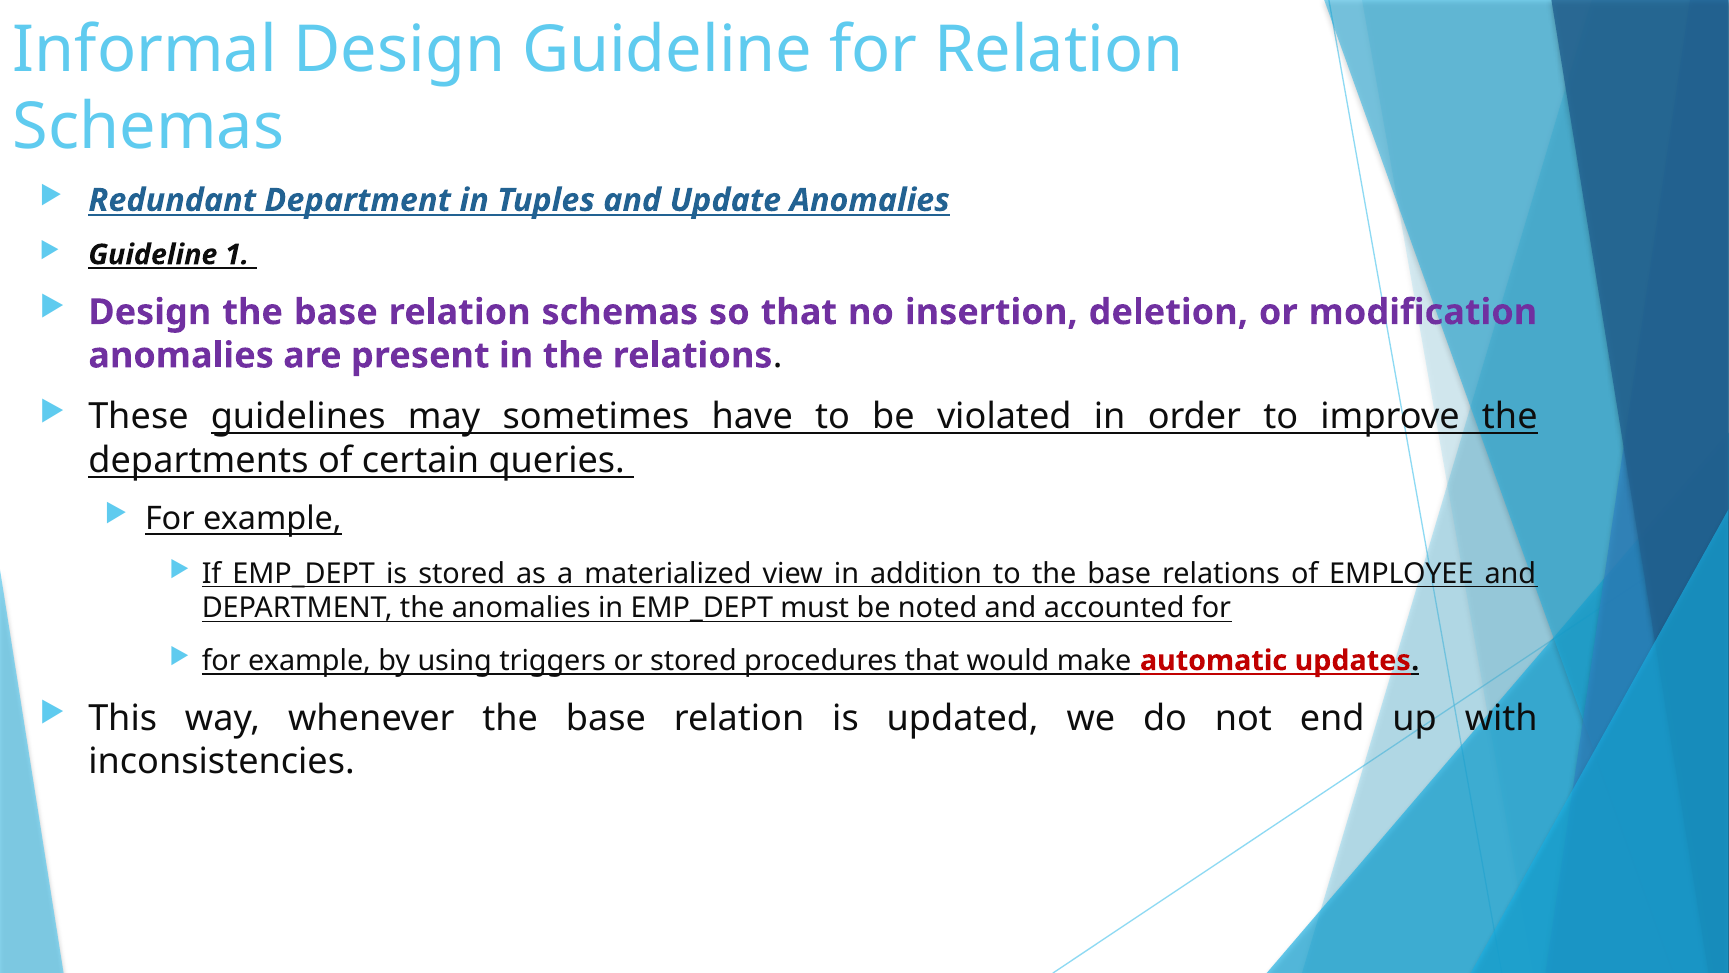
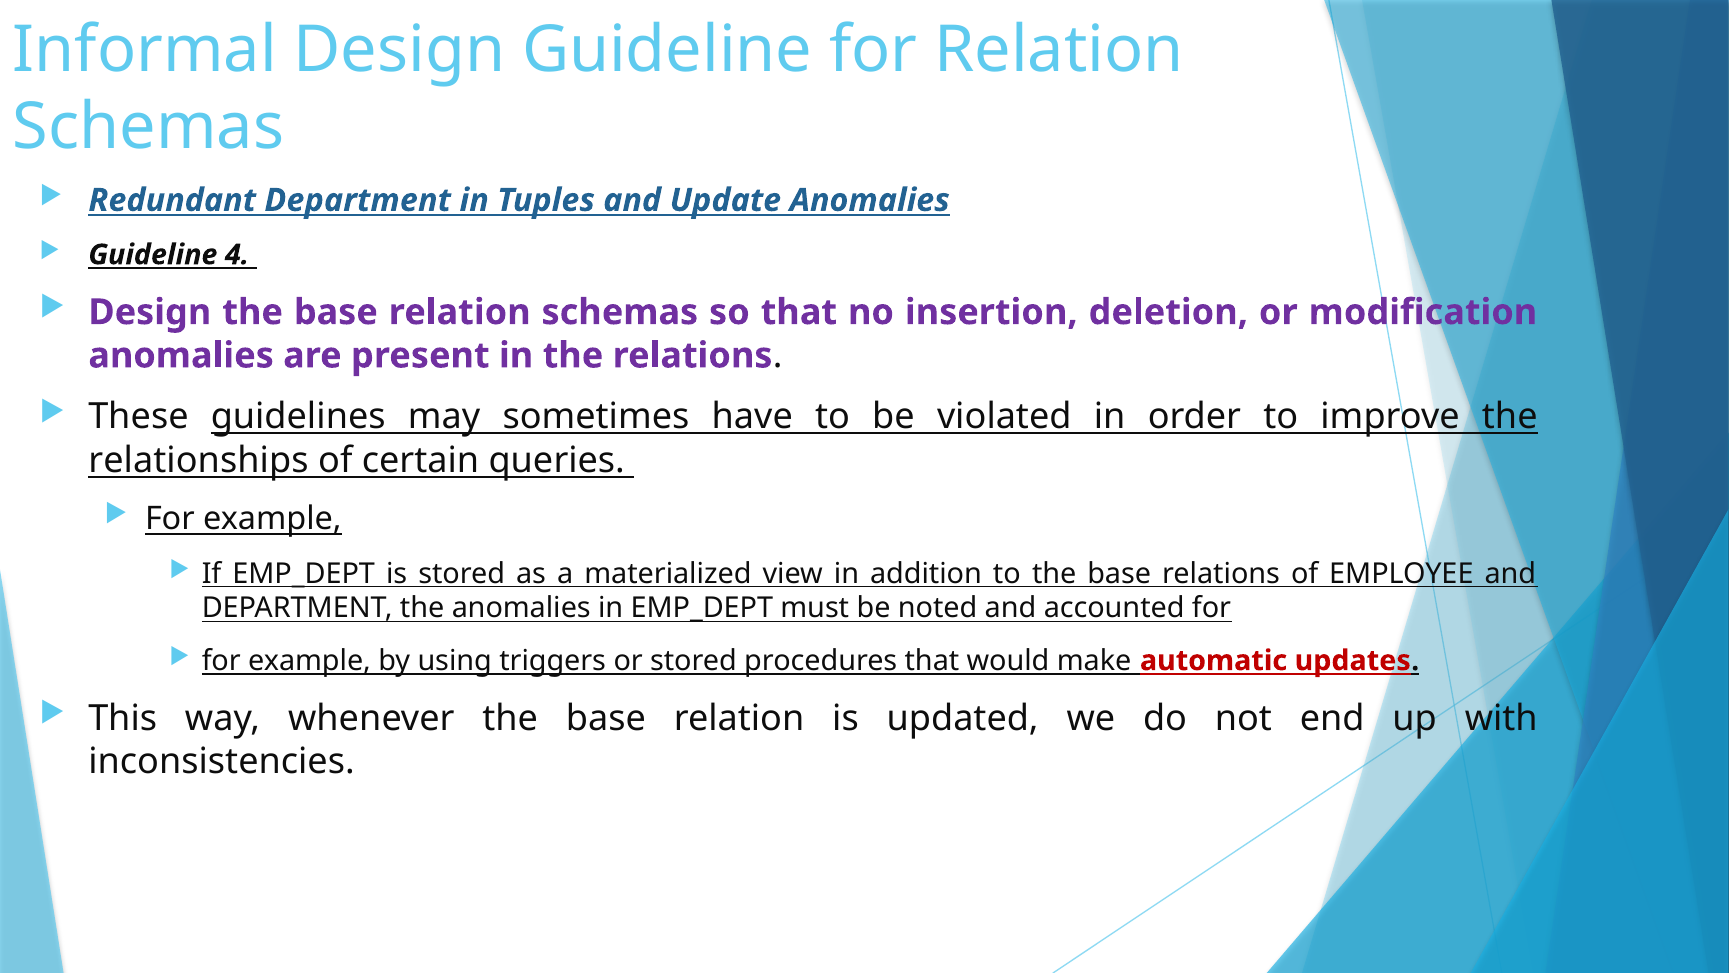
1: 1 -> 4
departments: departments -> relationships
